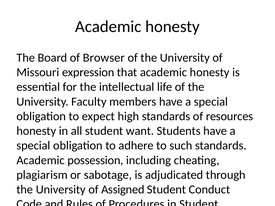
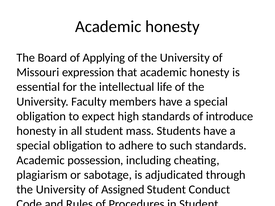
Browser: Browser -> Applying
resources: resources -> introduce
want: want -> mass
